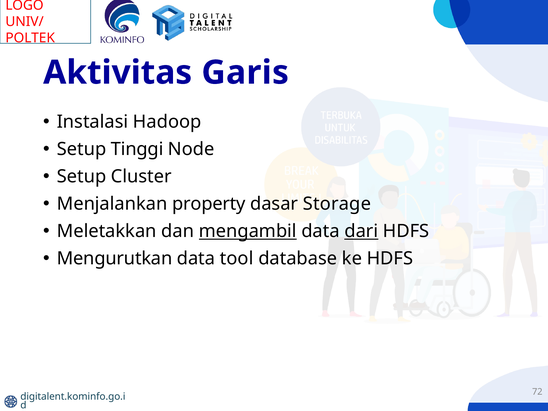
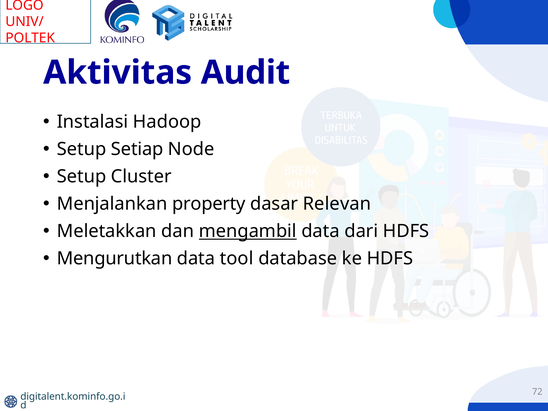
Garis: Garis -> Audit
Tinggi: Tinggi -> Setiap
Storage: Storage -> Relevan
dari underline: present -> none
